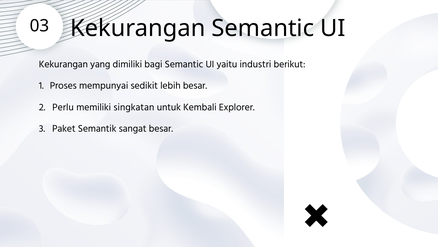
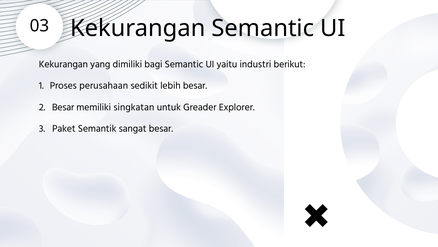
mempunyai: mempunyai -> perusahaan
Perlu at (63, 107): Perlu -> Besar
Kembali: Kembali -> Greader
